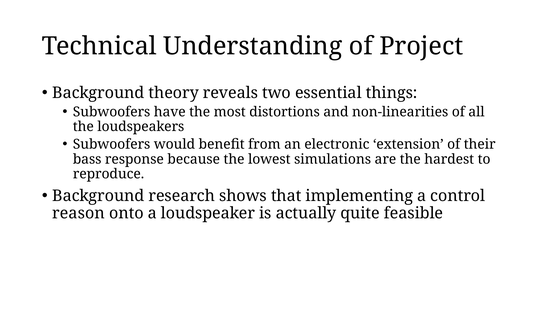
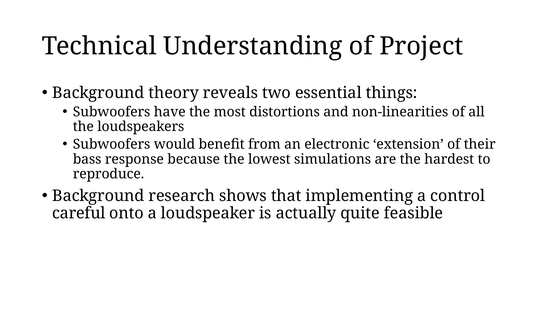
reason: reason -> careful
